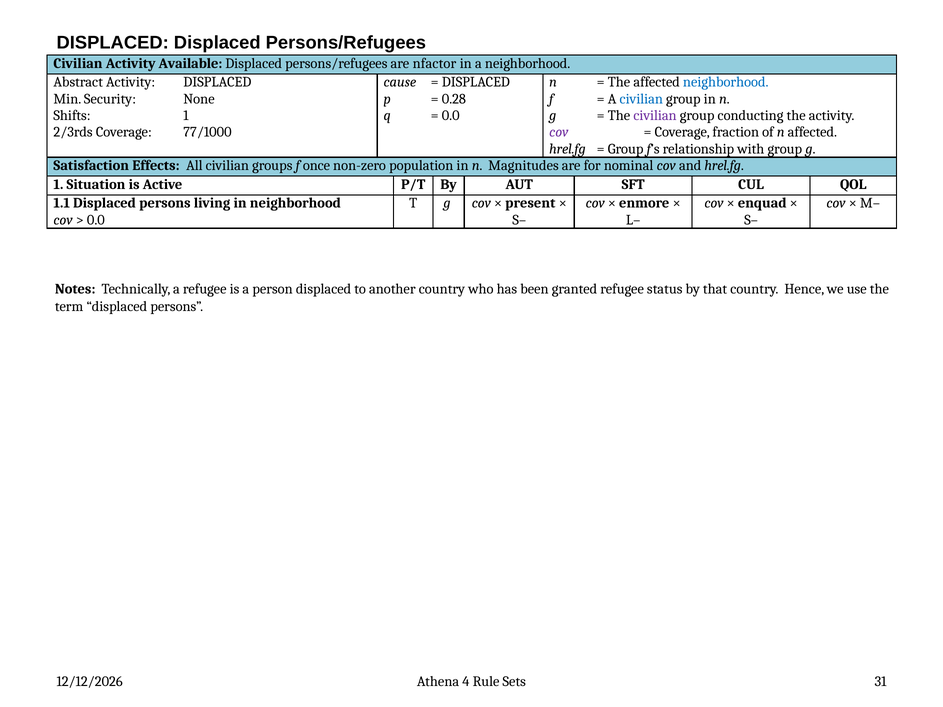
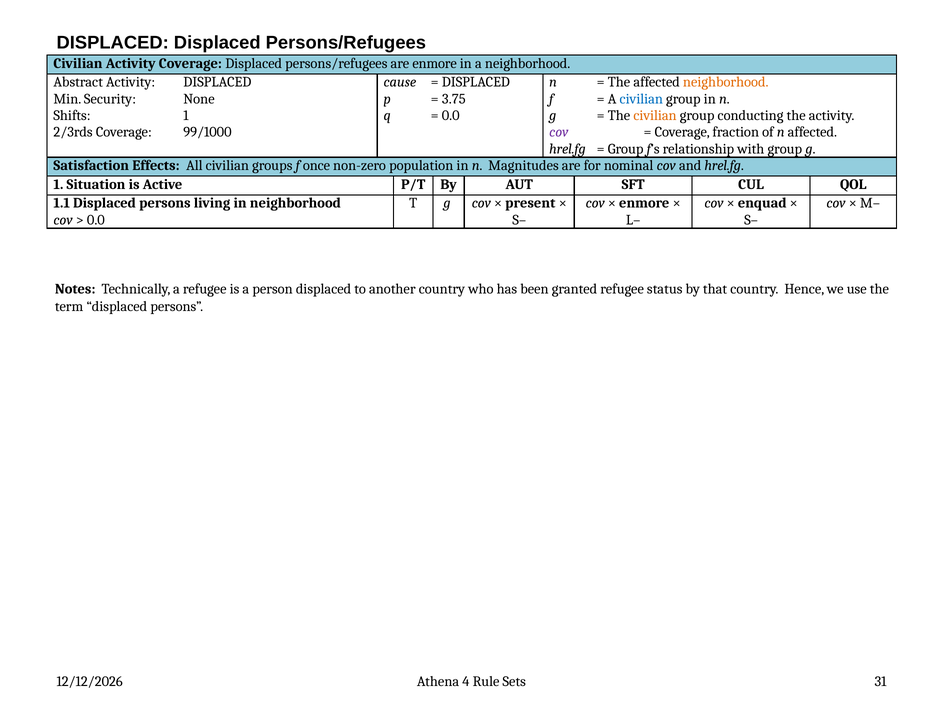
Activity Available: Available -> Coverage
are nfactor: nfactor -> enmore
neighborhood at (726, 82) colour: blue -> orange
0.28: 0.28 -> 3.75
civilian at (655, 115) colour: purple -> orange
77/1000: 77/1000 -> 99/1000
